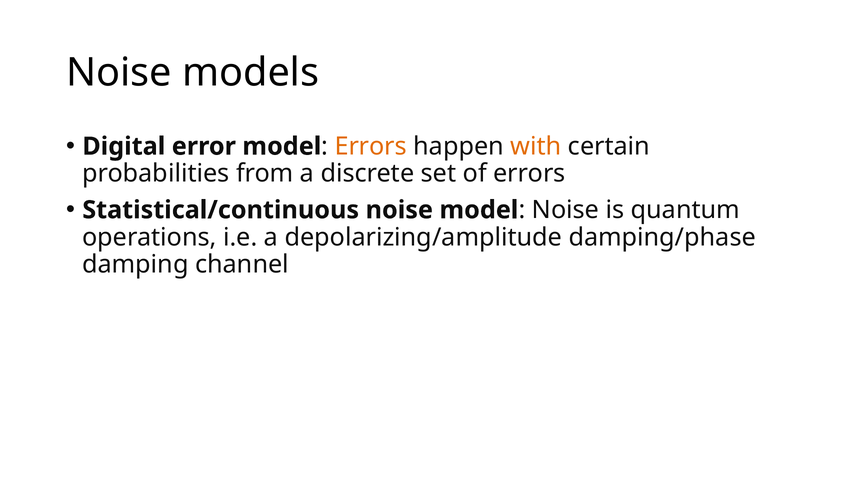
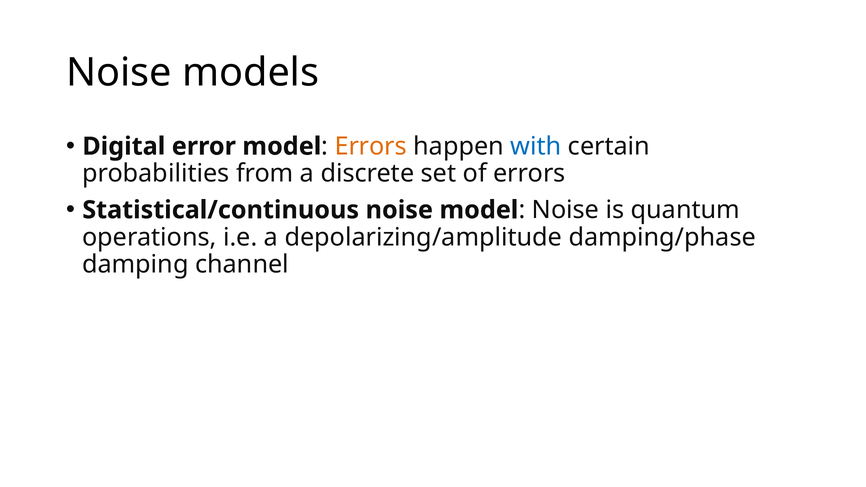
with colour: orange -> blue
